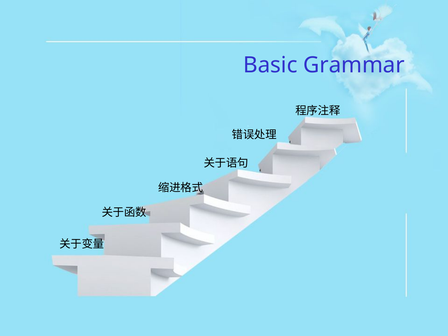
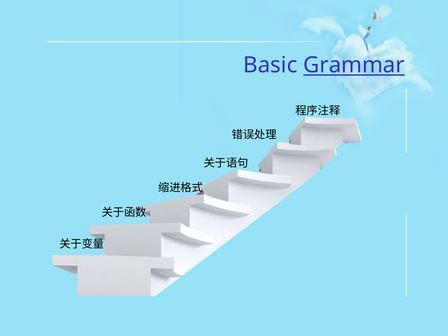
Grammar underline: none -> present
